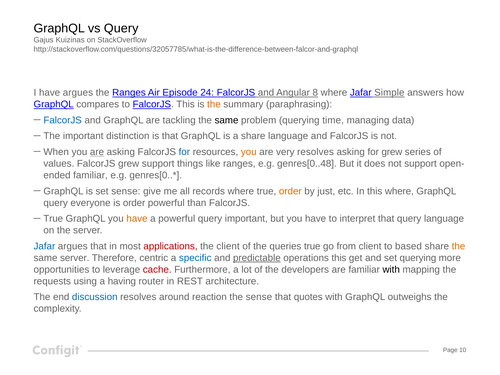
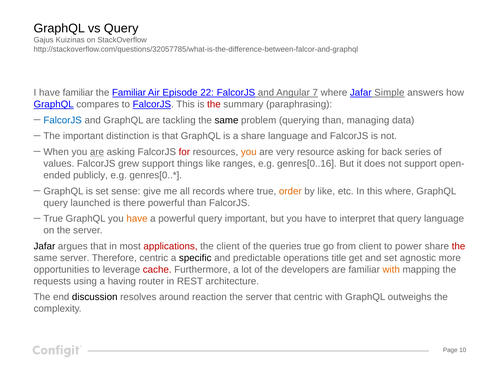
have argues: argues -> familiar
the Ranges: Ranges -> Familiar
24: 24 -> 22
8: 8 -> 7
the at (214, 104) colour: orange -> red
querying time: time -> than
for at (184, 152) colour: blue -> red
very resolves: resolves -> resource
for grew: grew -> back
genres[0..48: genres[0..48 -> genres[0..16
familiar at (90, 175): familiar -> publicly
by just: just -> like
everyone: everyone -> launched
is order: order -> there
Jafar at (44, 246) colour: blue -> black
based: based -> power
the at (459, 246) colour: orange -> red
specific colour: blue -> black
predictable underline: present -> none
operations this: this -> title
set querying: querying -> agnostic
with at (391, 270) colour: black -> orange
discussion colour: blue -> black
sense at (259, 297): sense -> server
that quotes: quotes -> centric
